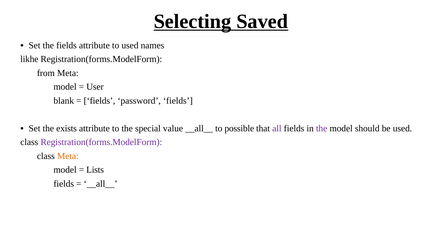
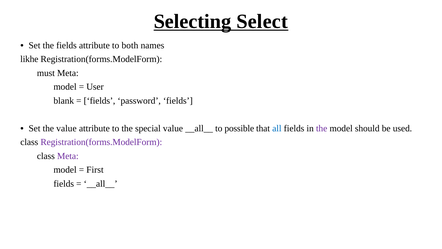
Saved: Saved -> Select
to used: used -> both
from: from -> must
the exists: exists -> value
all colour: purple -> blue
Meta at (68, 156) colour: orange -> purple
Lists: Lists -> First
